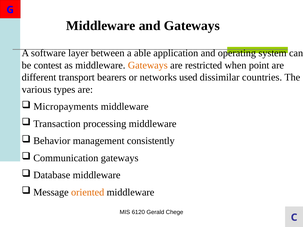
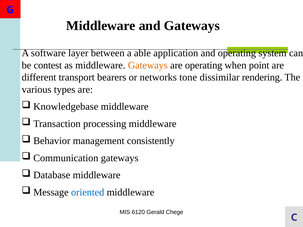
are restricted: restricted -> operating
used: used -> tone
countries: countries -> rendering
Micropayments: Micropayments -> Knowledgebase
oriented colour: orange -> blue
